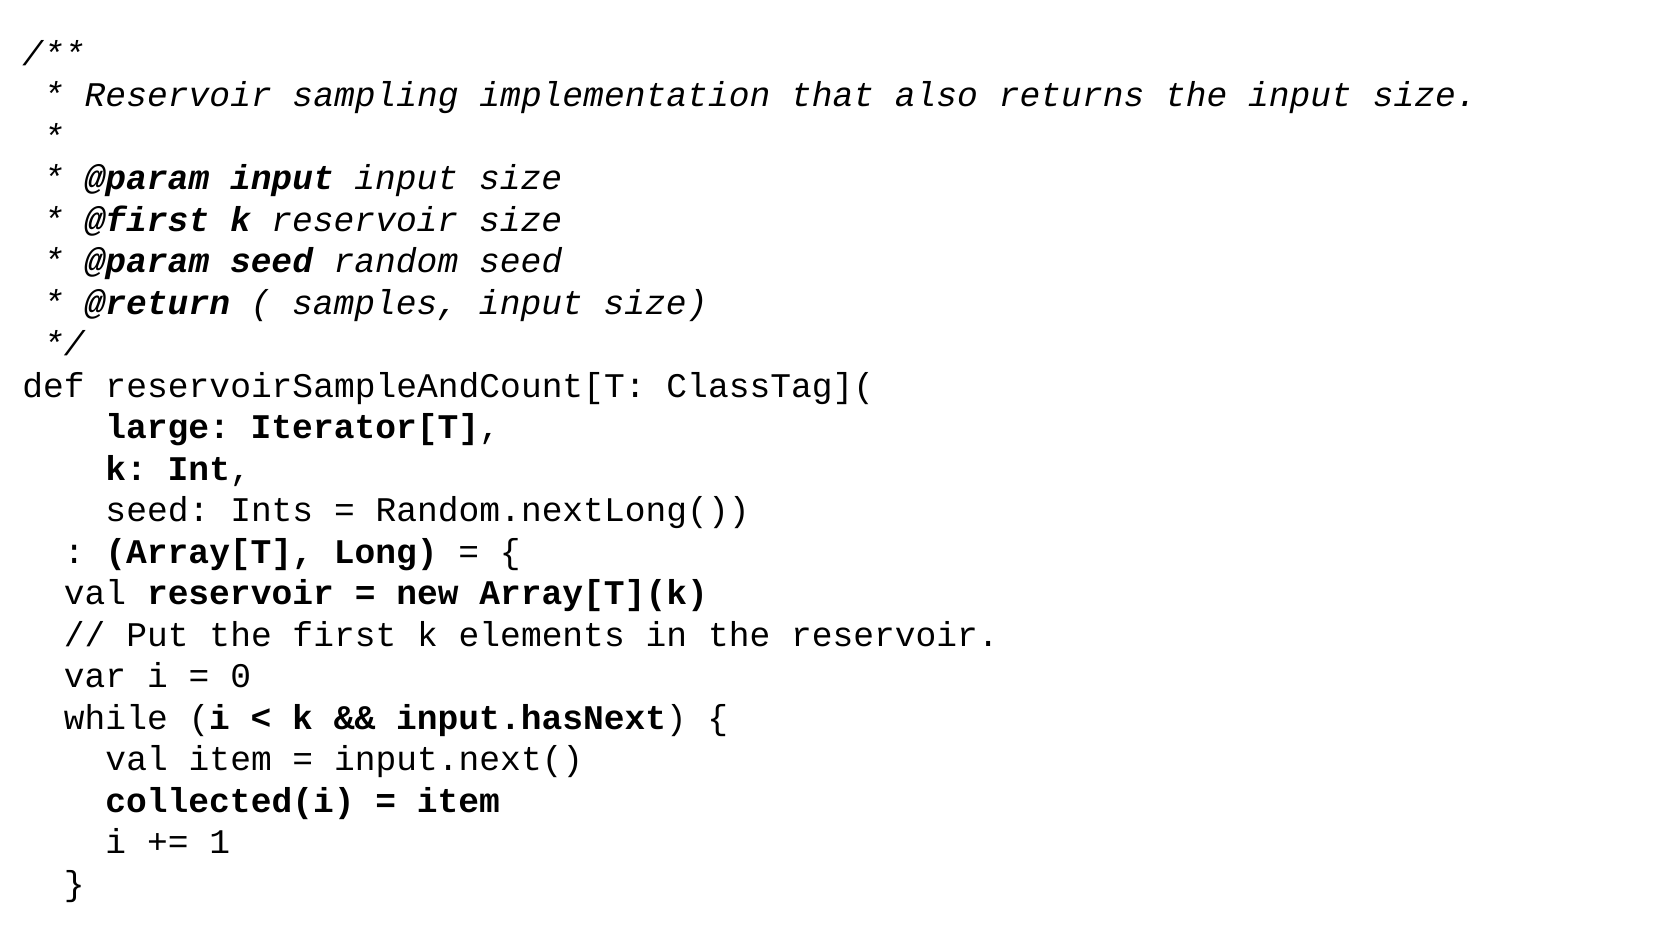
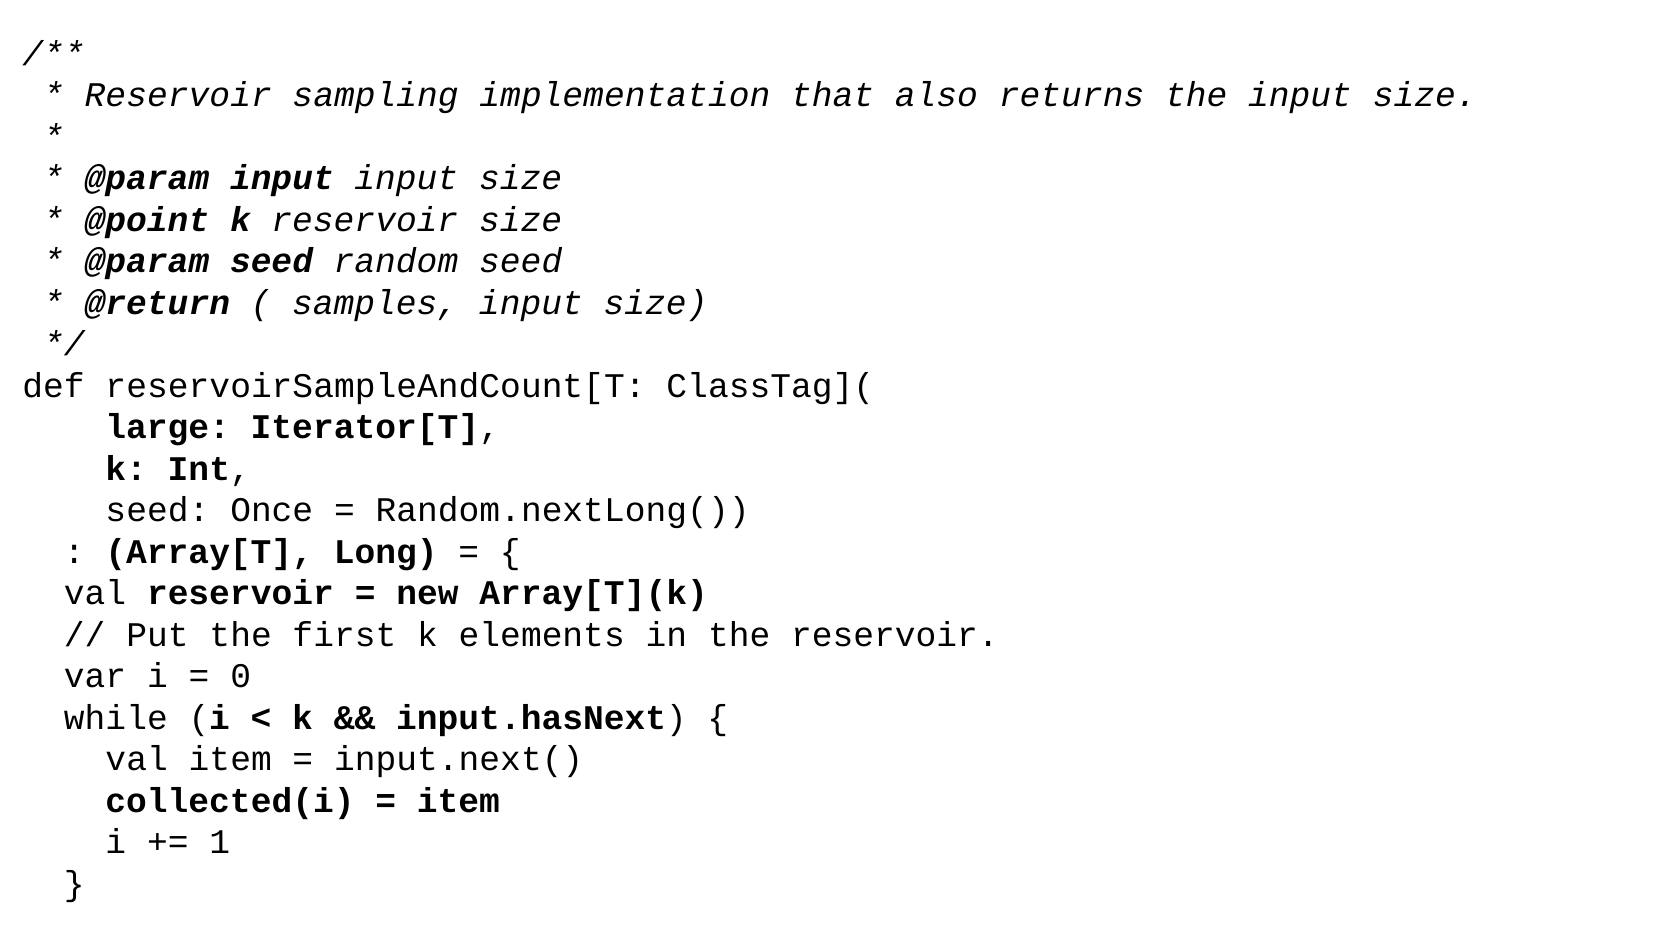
@first: @first -> @point
Ints: Ints -> Once
